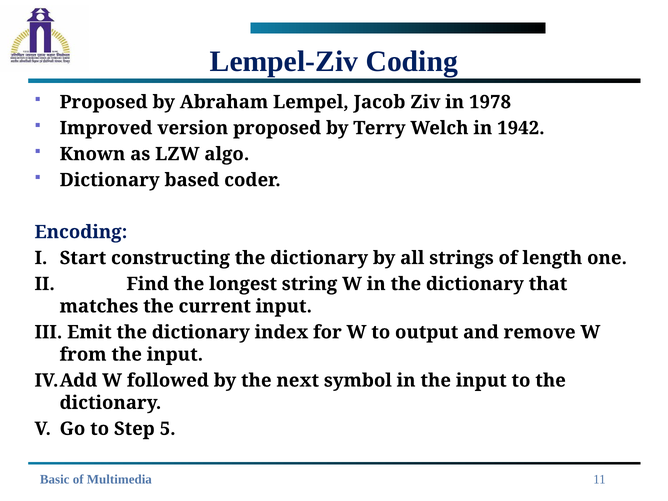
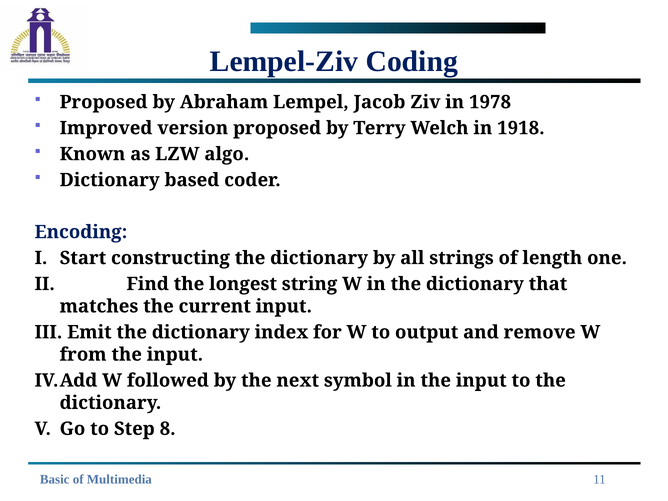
1942: 1942 -> 1918
5: 5 -> 8
